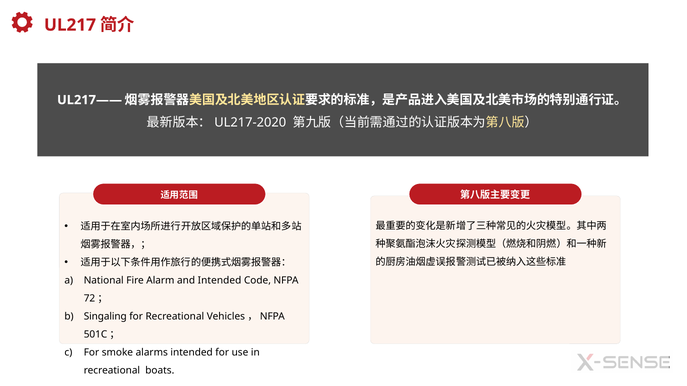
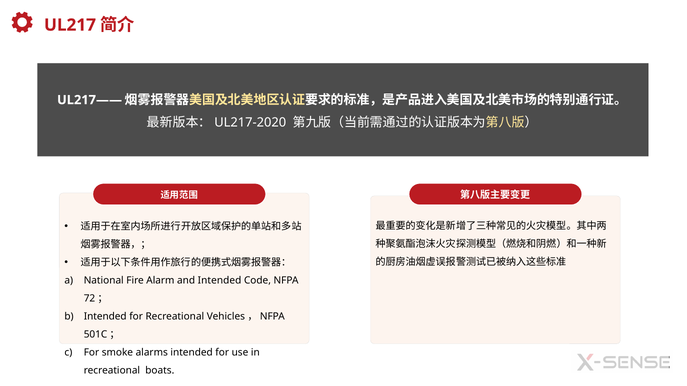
Singaling at (105, 317): Singaling -> Intended
